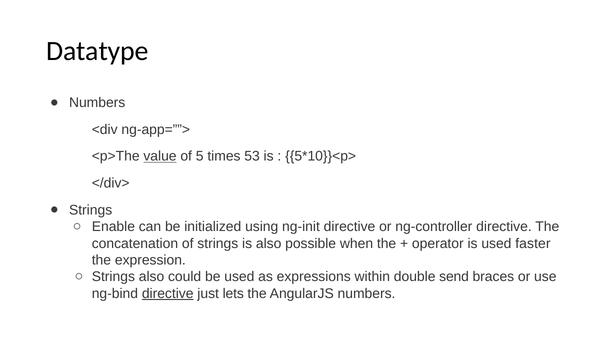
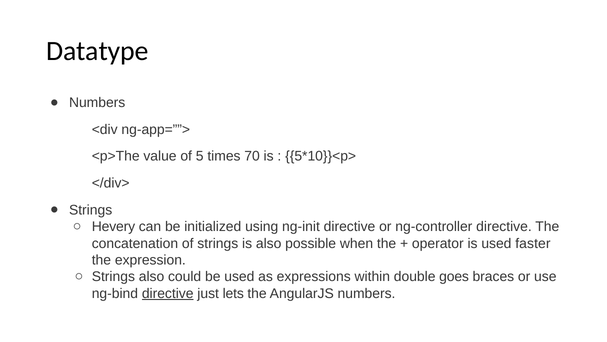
value underline: present -> none
53: 53 -> 70
Enable: Enable -> Hevery
send: send -> goes
